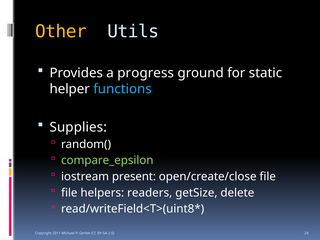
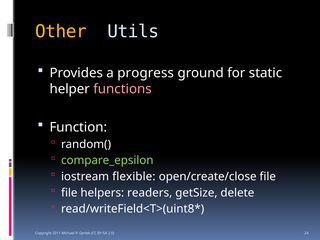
functions colour: light blue -> pink
Supplies: Supplies -> Function
present: present -> flexible
